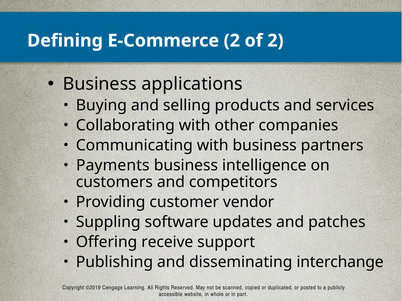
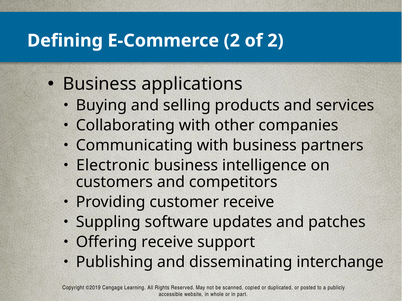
Payments: Payments -> Electronic
customer vendor: vendor -> receive
